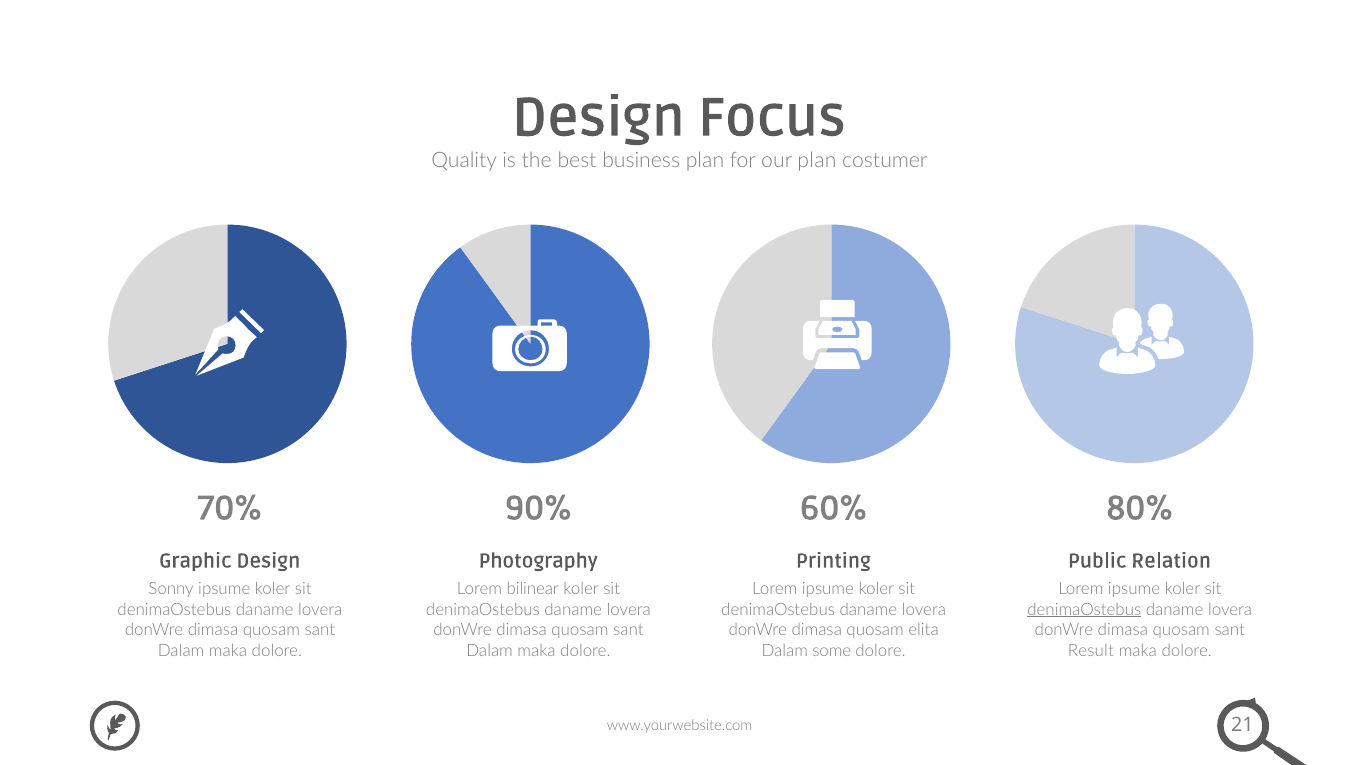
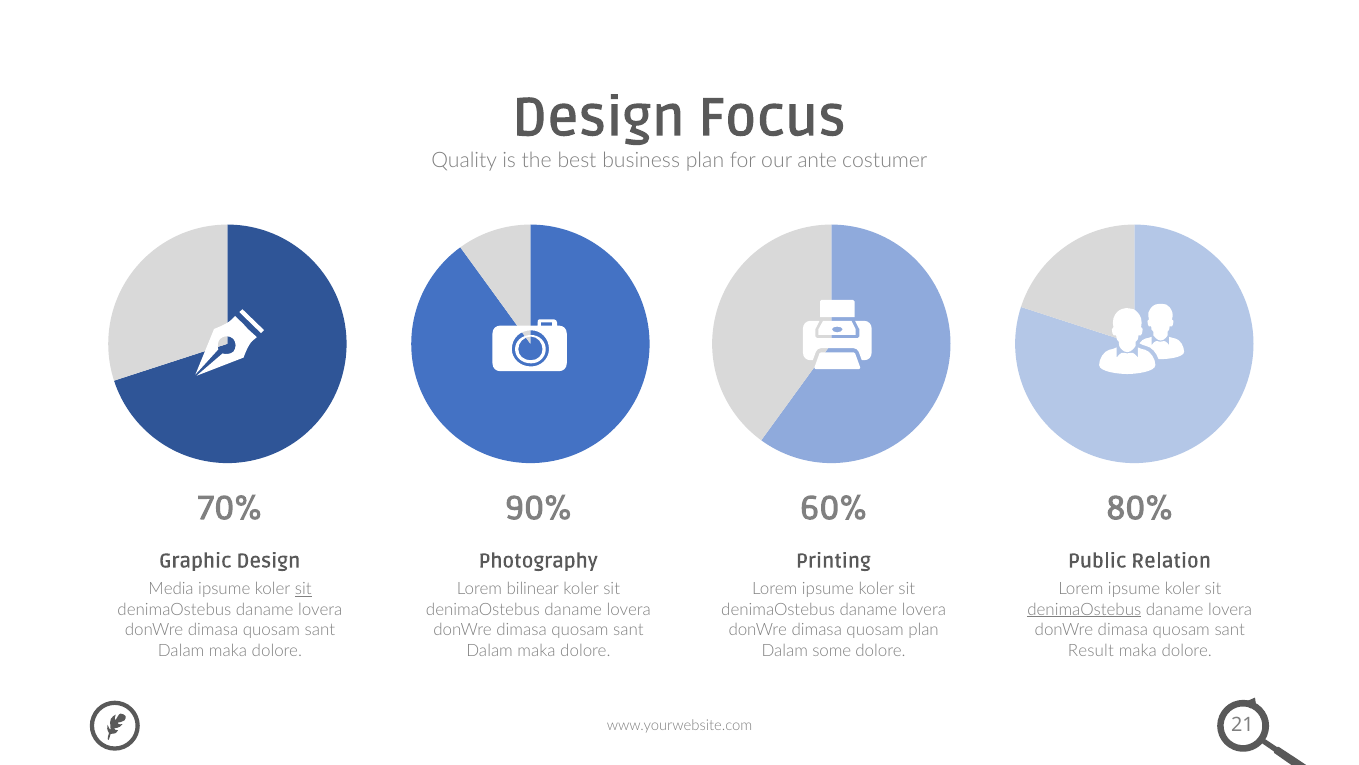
our plan: plan -> ante
Sonny: Sonny -> Media
sit at (303, 589) underline: none -> present
quosam elita: elita -> plan
